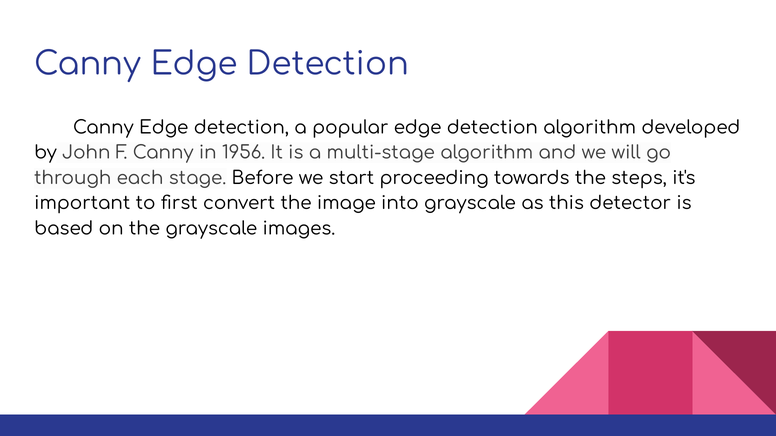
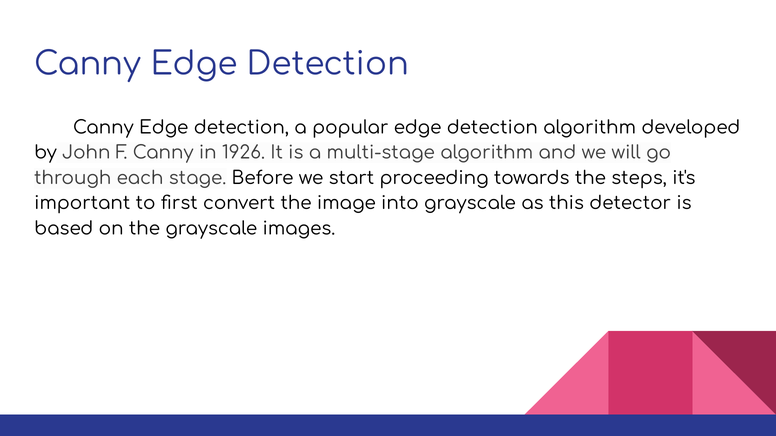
1956: 1956 -> 1926
